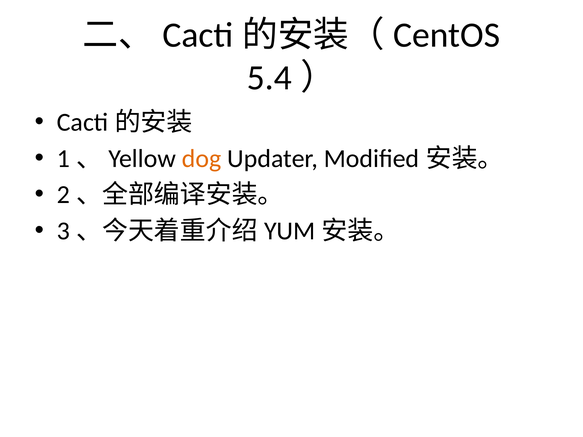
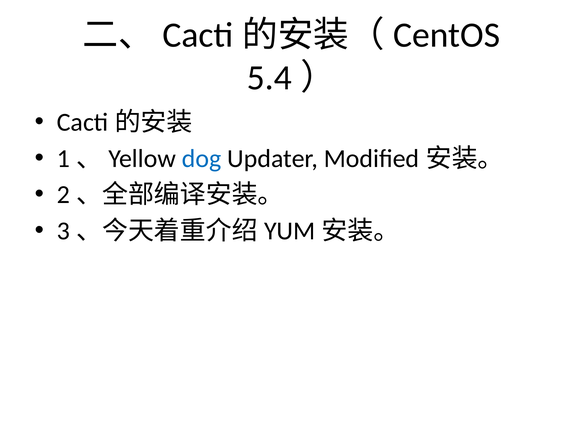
dog colour: orange -> blue
